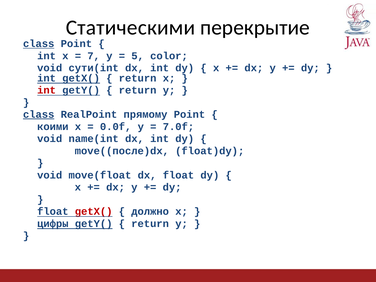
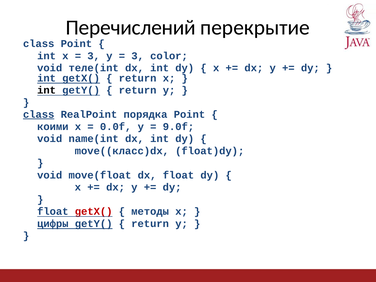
Статическими: Статическими -> Перечислений
class at (39, 44) underline: present -> none
7 at (94, 56): 7 -> 3
5 at (138, 56): 5 -> 3
сути(int: сути(int -> теле(int
int at (47, 90) colour: red -> black
прямому: прямому -> порядка
7.0f: 7.0f -> 9.0f
move((после)dx: move((после)dx -> move((класс)dx
должно: должно -> методы
